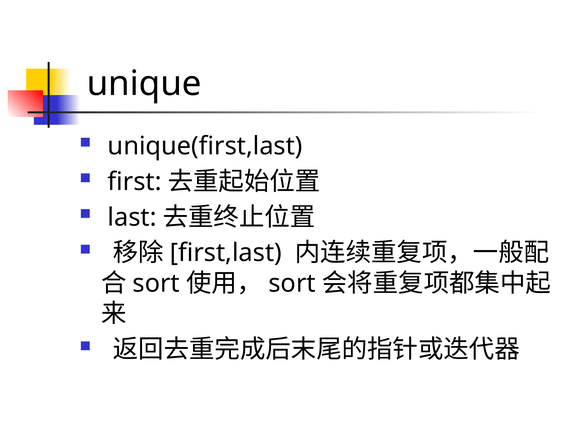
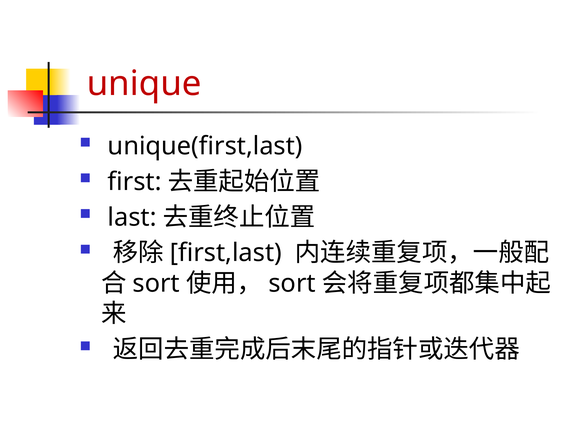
unique colour: black -> red
